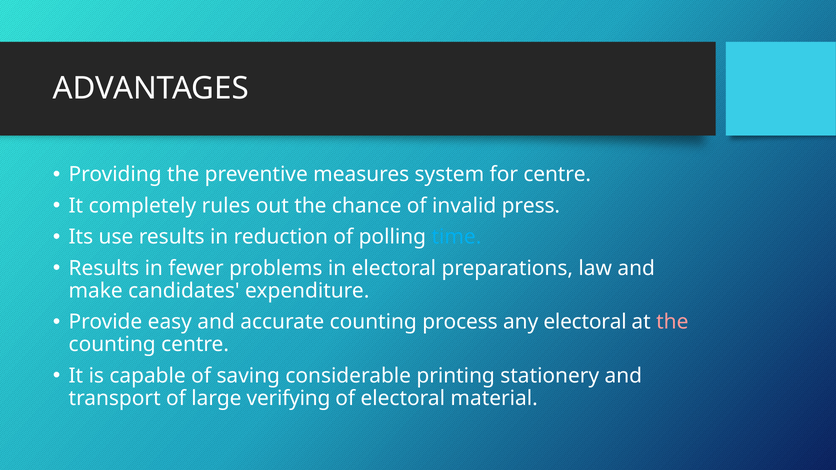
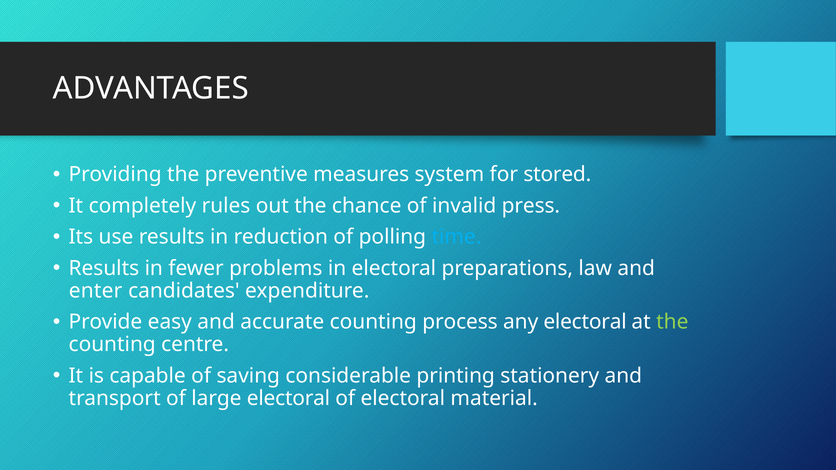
for centre: centre -> stored
make: make -> enter
the at (672, 322) colour: pink -> light green
large verifying: verifying -> electoral
